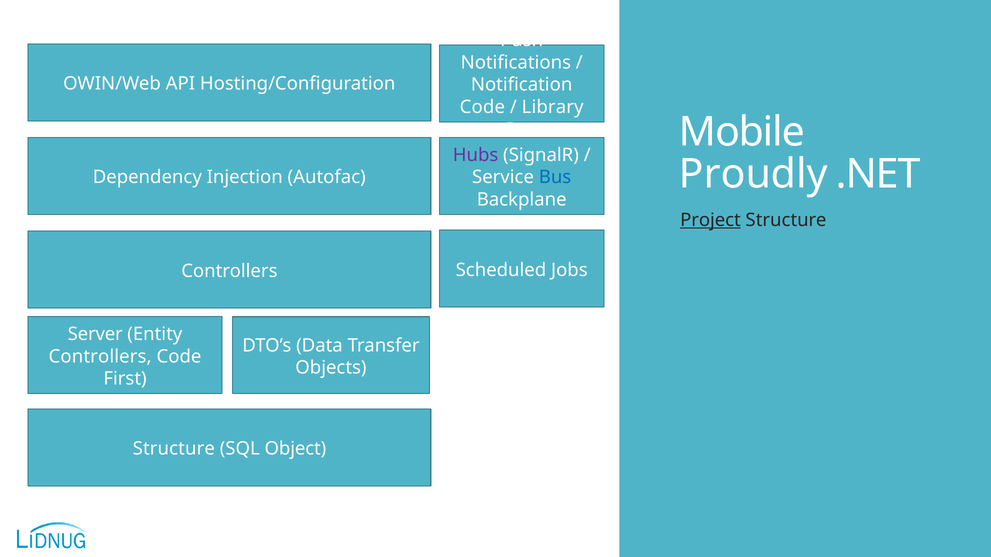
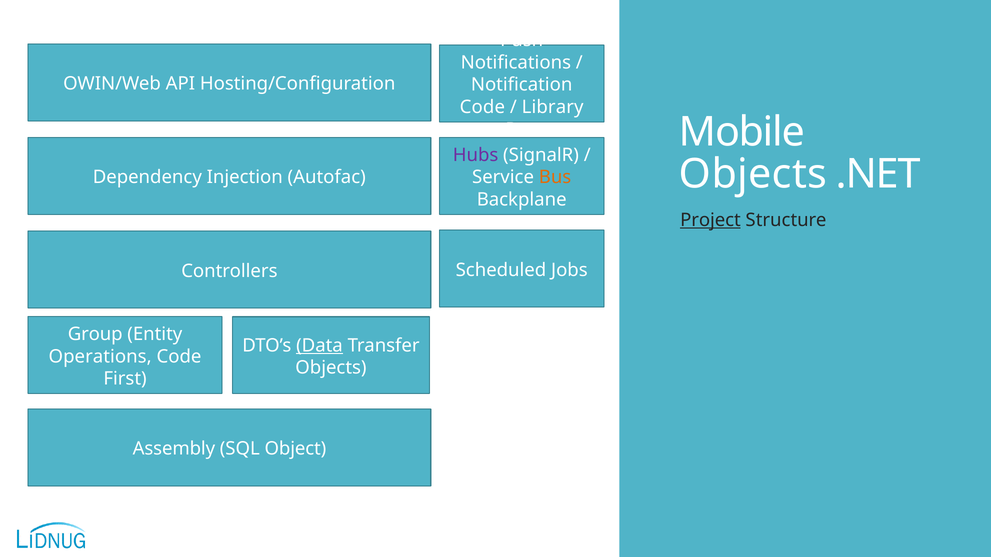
Proudly at (753, 174): Proudly -> Objects
Bus at (555, 177) colour: blue -> orange
Server: Server -> Group
Data underline: none -> present
Controllers at (100, 357): Controllers -> Operations
Structure at (174, 449): Structure -> Assembly
